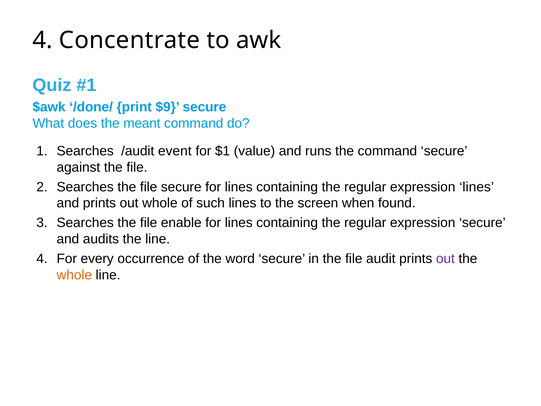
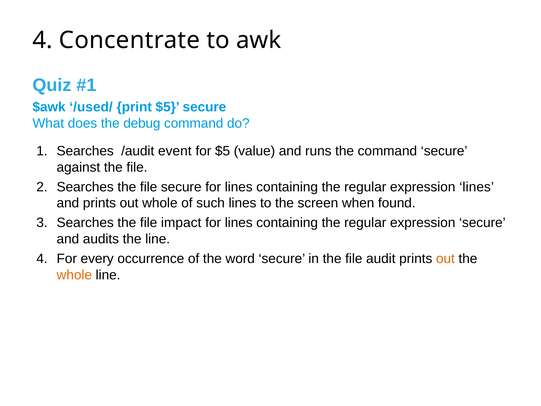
/done/: /done/ -> /used/
print $9: $9 -> $5
meant: meant -> debug
for $1: $1 -> $5
enable: enable -> impact
out at (445, 259) colour: purple -> orange
